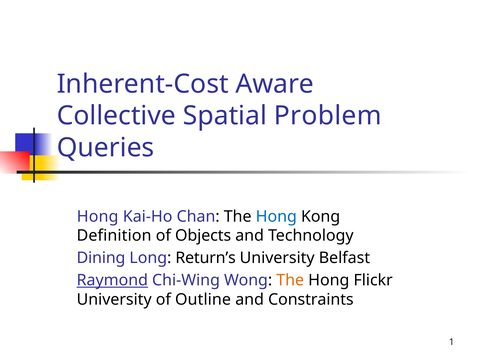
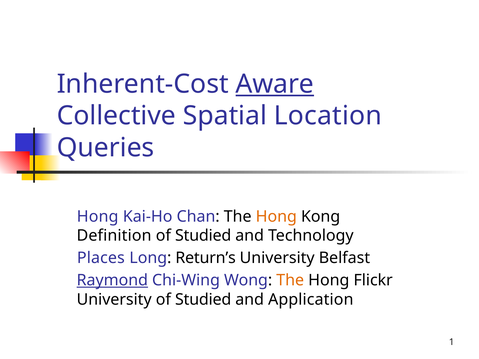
Aware underline: none -> present
Problem: Problem -> Location
Hong at (276, 217) colour: blue -> orange
Objects at (203, 236): Objects -> Studied
Dining: Dining -> Places
University of Outline: Outline -> Studied
Constraints: Constraints -> Application
